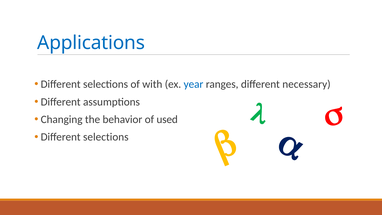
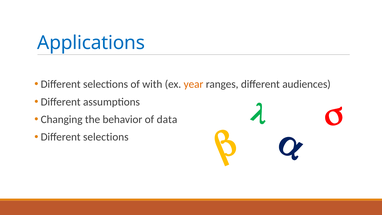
year colour: blue -> orange
necessary: necessary -> audiences
used: used -> data
